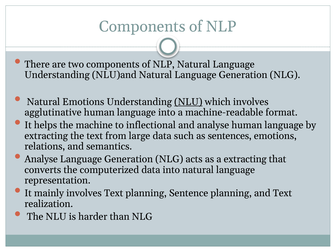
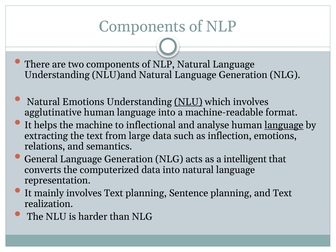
language at (284, 125) underline: none -> present
sentences: sentences -> inflection
Analyse at (41, 159): Analyse -> General
a extracting: extracting -> intelligent
